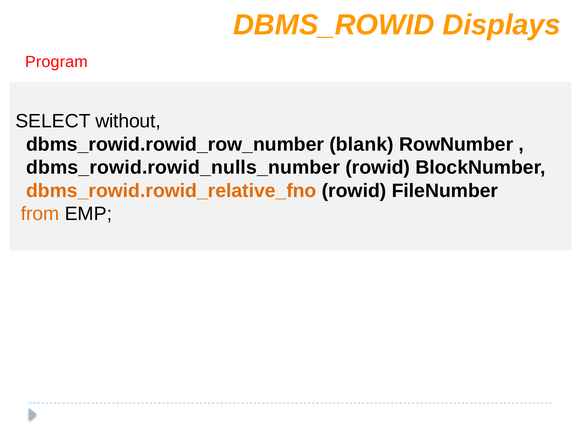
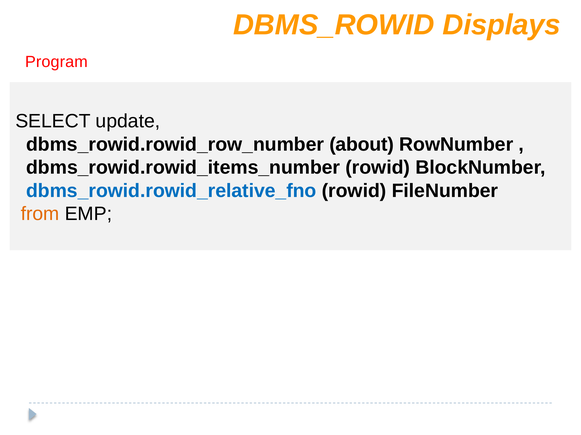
without: without -> update
blank: blank -> about
dbms_rowid.rowid_nulls_number: dbms_rowid.rowid_nulls_number -> dbms_rowid.rowid_items_number
dbms_rowid.rowid_relative_fno colour: orange -> blue
